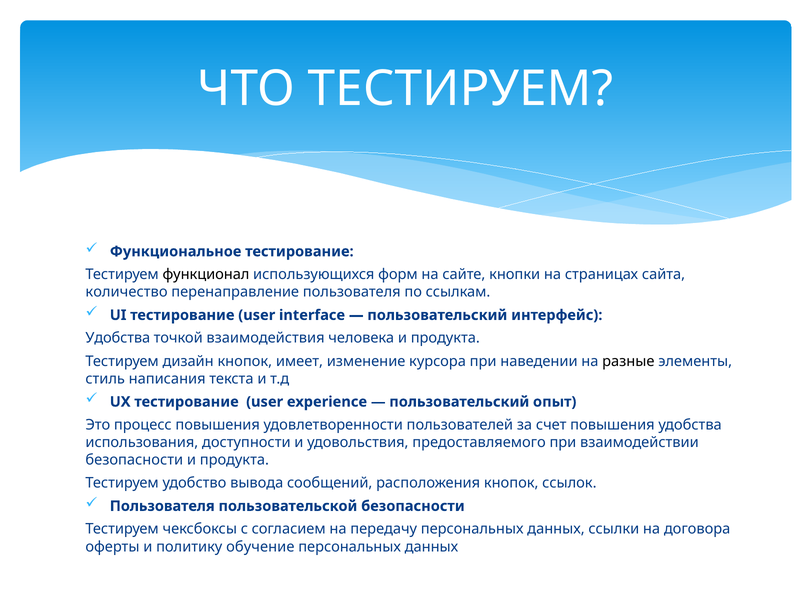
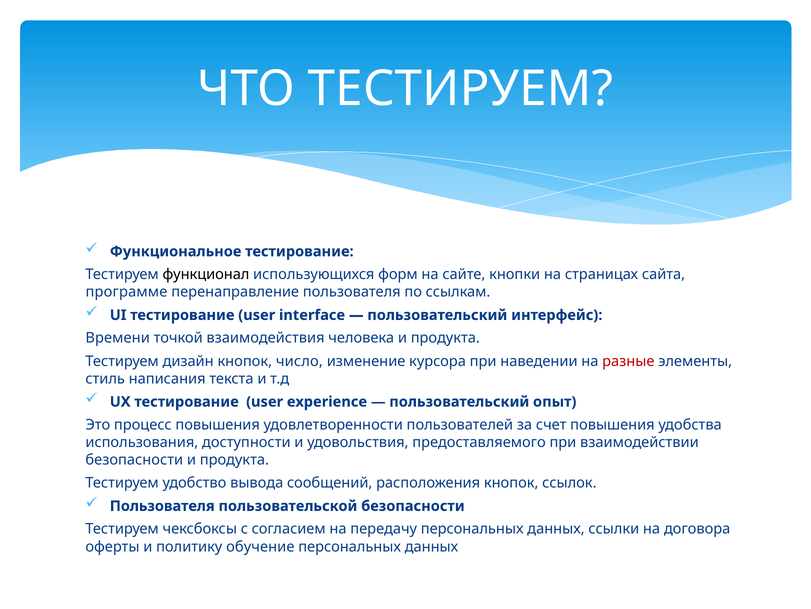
количество: количество -> программе
Удобства at (118, 338): Удобства -> Времени
имеет: имеет -> число
разные colour: black -> red
